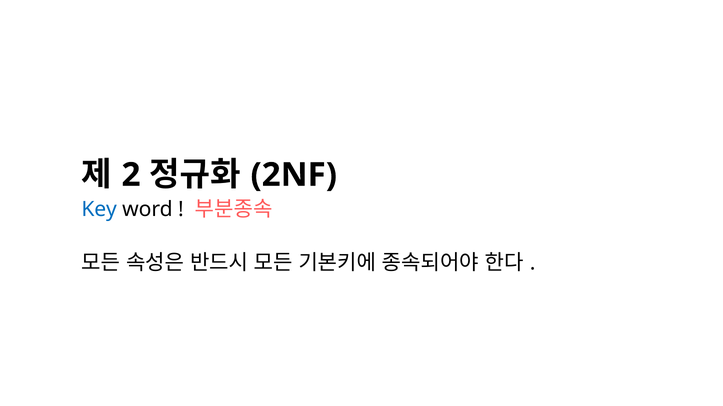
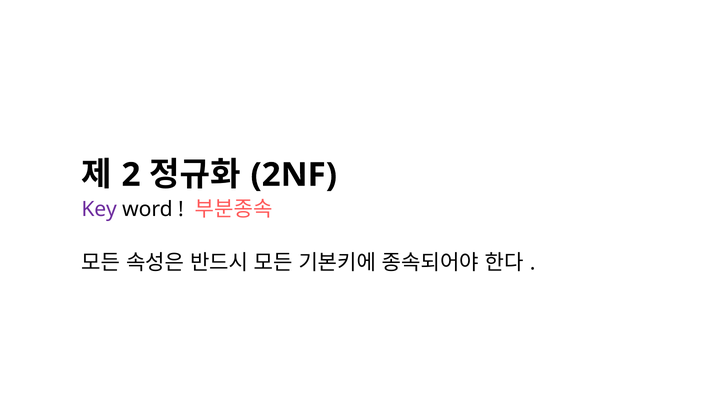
Key colour: blue -> purple
